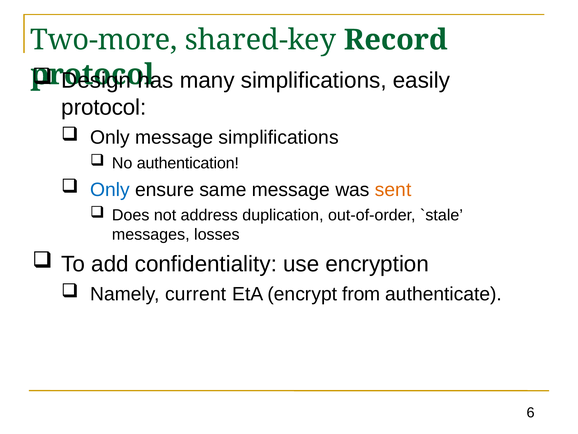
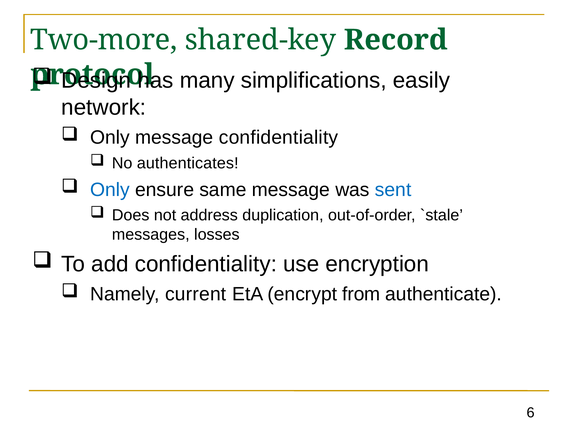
protocol at (104, 107): protocol -> network
message simplifications: simplifications -> confidentiality
authentication: authentication -> authenticates
sent colour: orange -> blue
